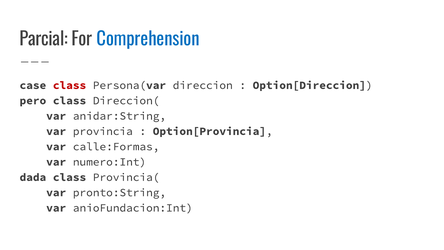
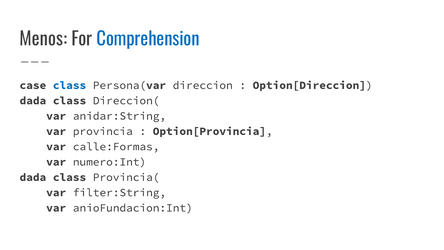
Parcial: Parcial -> Menos
class at (70, 85) colour: red -> blue
pero at (33, 101): pero -> dada
pronto:String: pronto:String -> filter:String
